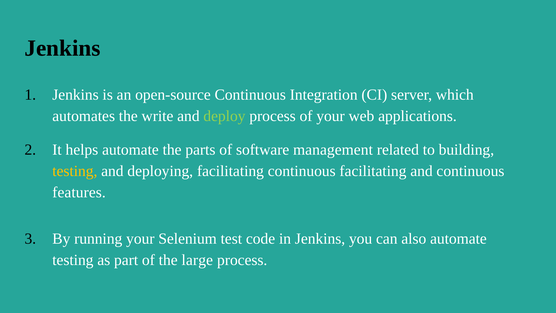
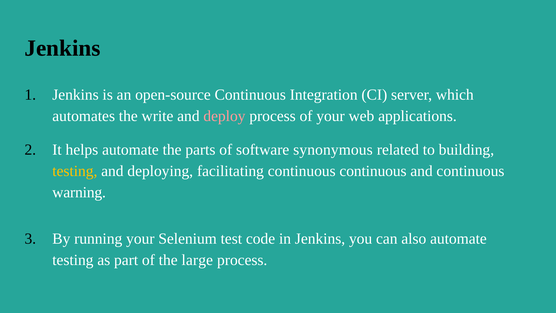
deploy colour: light green -> pink
management: management -> synonymous
continuous facilitating: facilitating -> continuous
features: features -> warning
